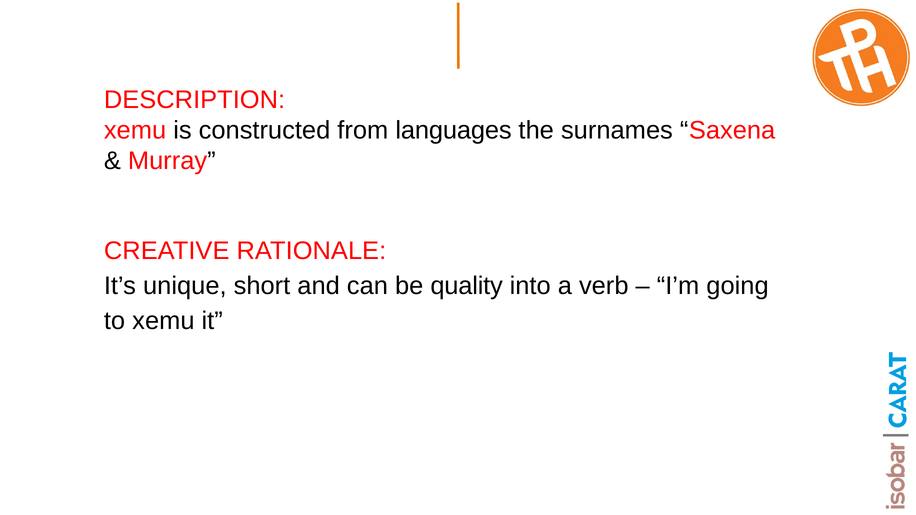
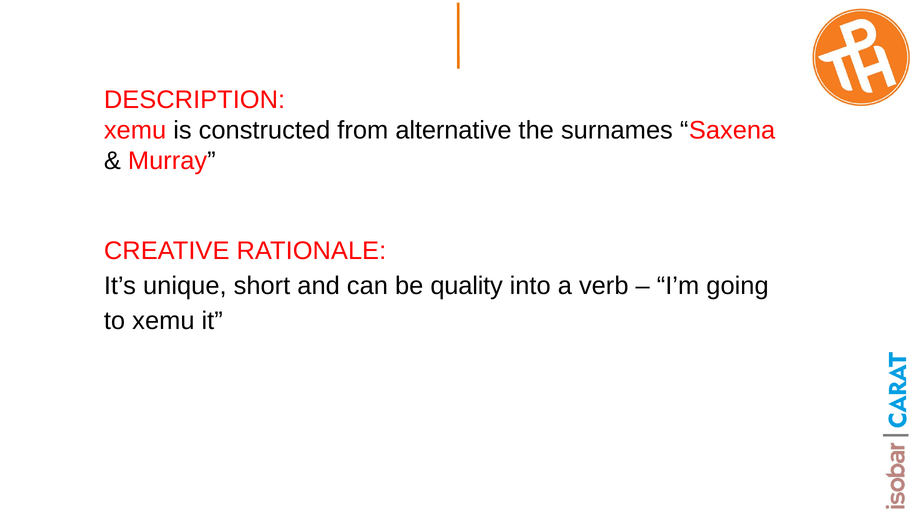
languages: languages -> alternative
